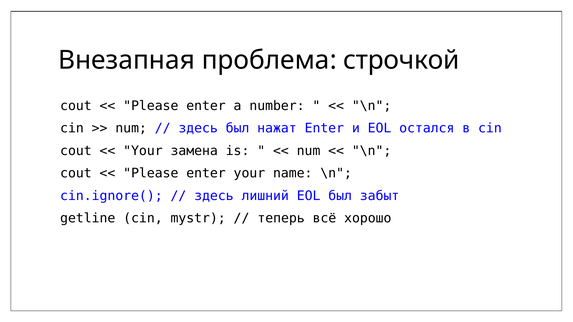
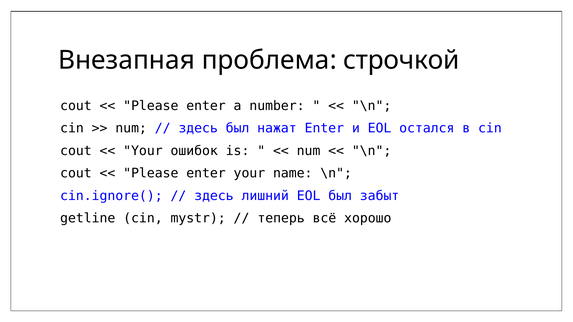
замена: замена -> ошибок
